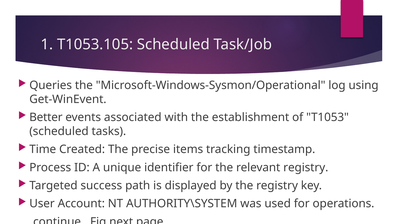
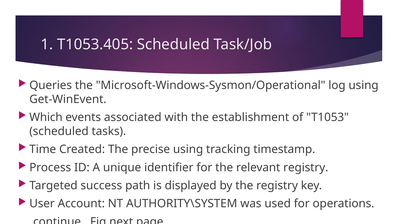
T1053.105: T1053.105 -> T1053.405
Better: Better -> Which
precise items: items -> using
